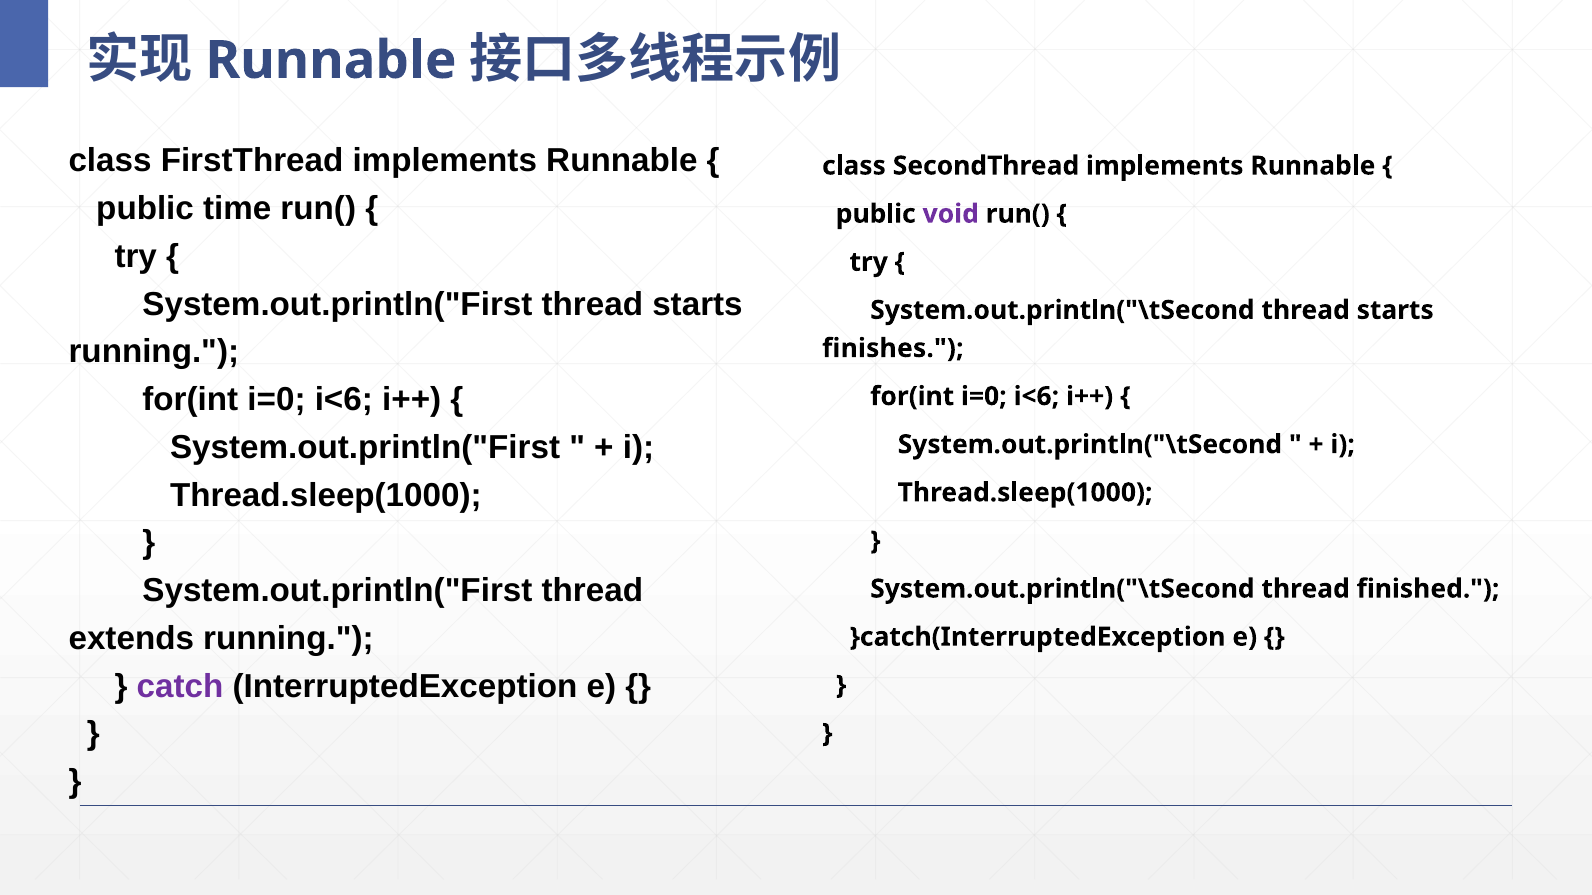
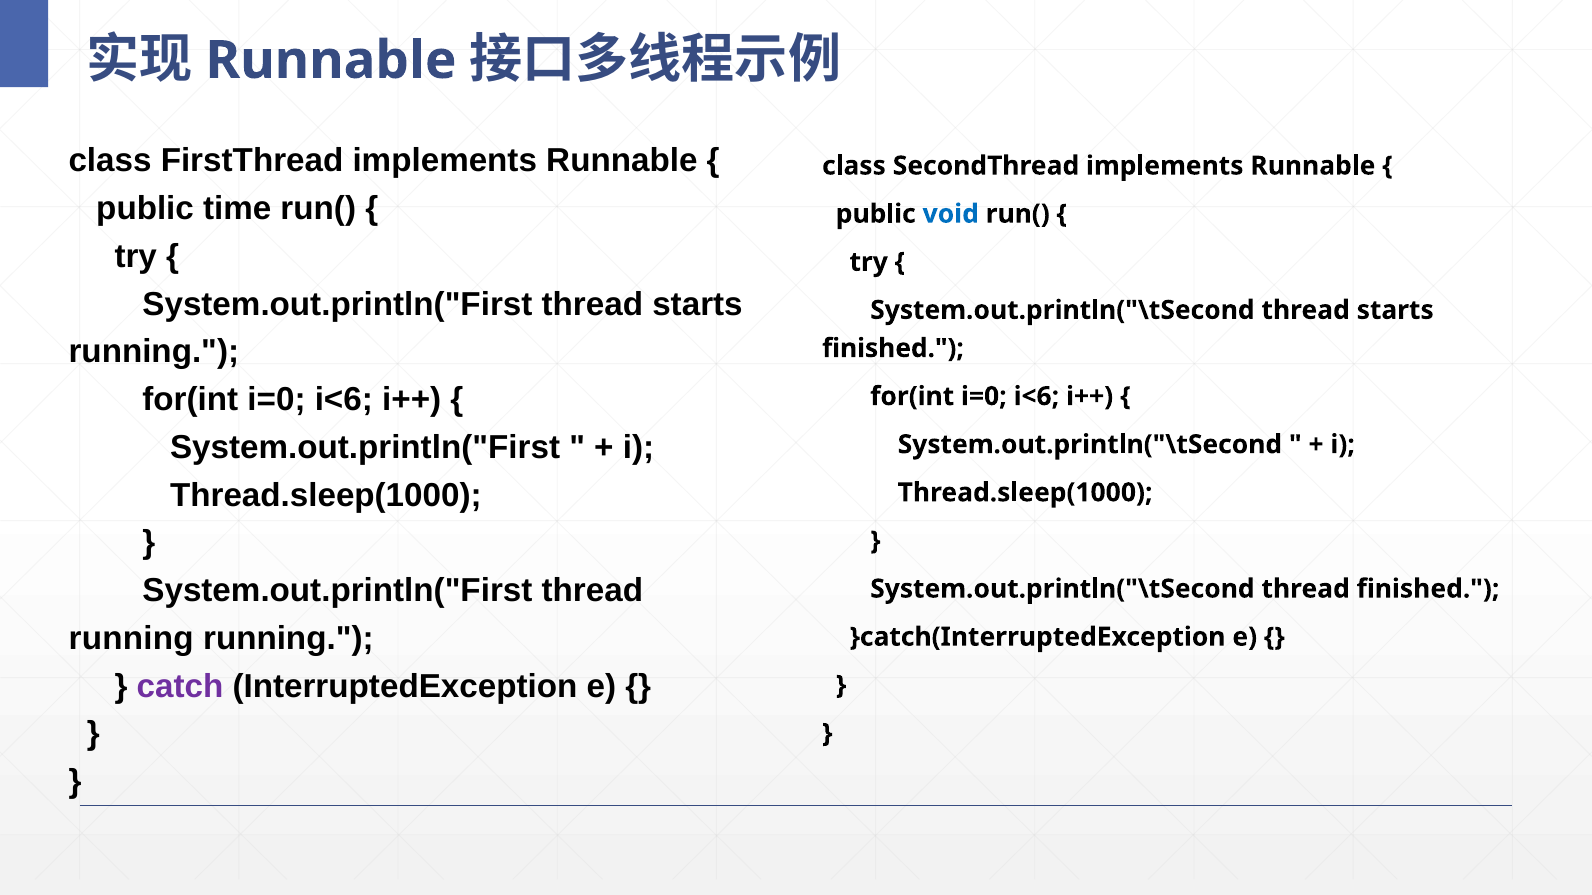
void colour: purple -> blue
finishes at (893, 348): finishes -> finished
extends at (131, 639): extends -> running
